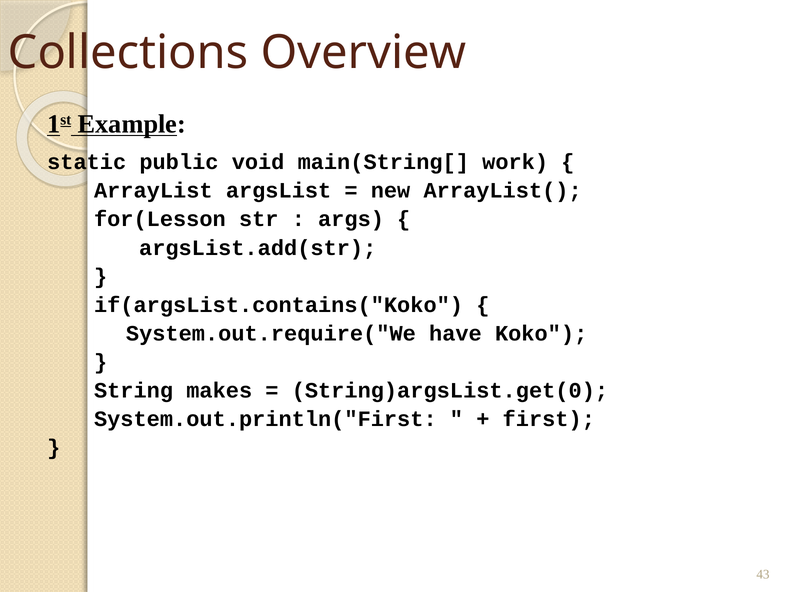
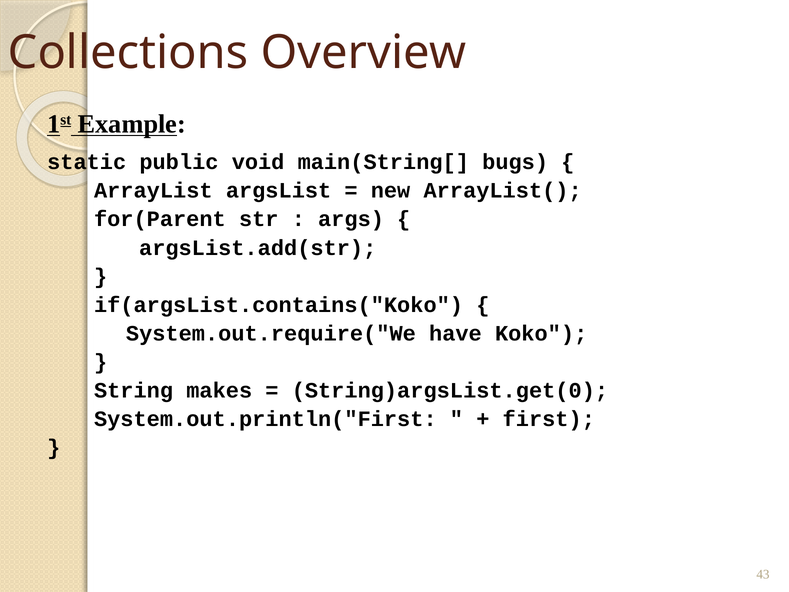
work: work -> bugs
for(Lesson: for(Lesson -> for(Parent
